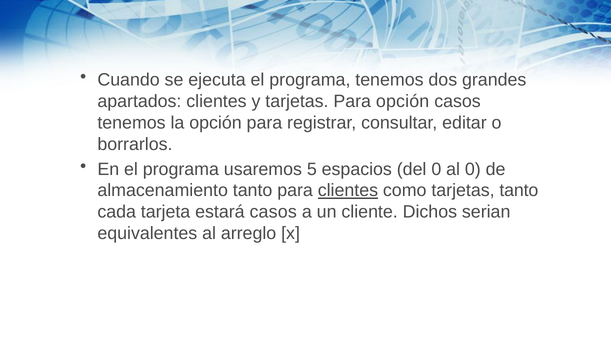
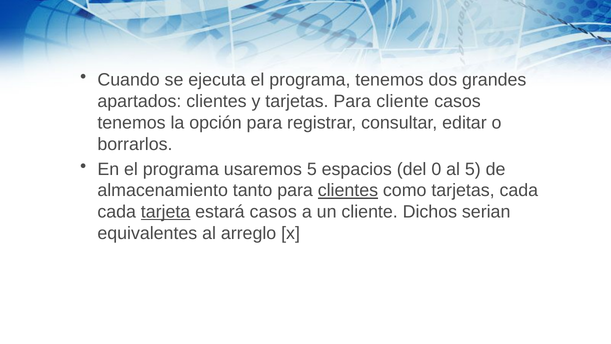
Para opción: opción -> cliente
al 0: 0 -> 5
tarjetas tanto: tanto -> cada
tarjeta underline: none -> present
